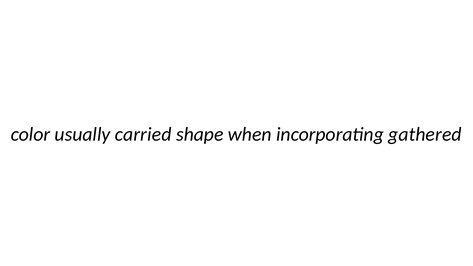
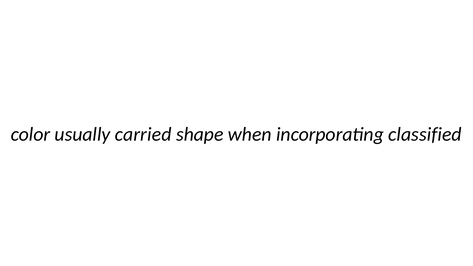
gathered: gathered -> classified
